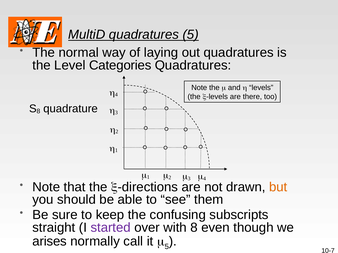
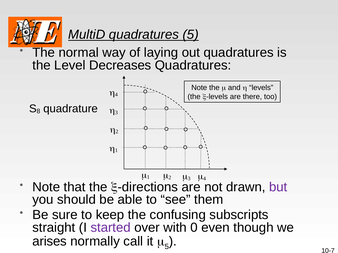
Categories: Categories -> Decreases
but colour: orange -> purple
with 8: 8 -> 0
